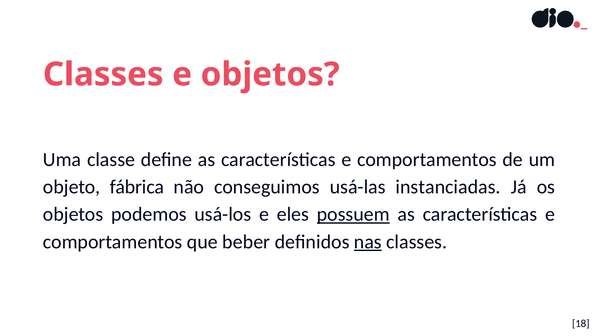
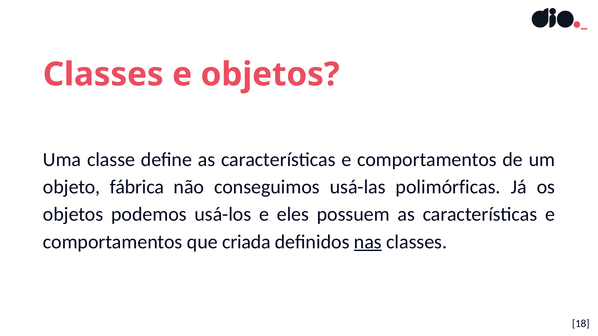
instanciadas: instanciadas -> polimórficas
possuem underline: present -> none
beber: beber -> criada
